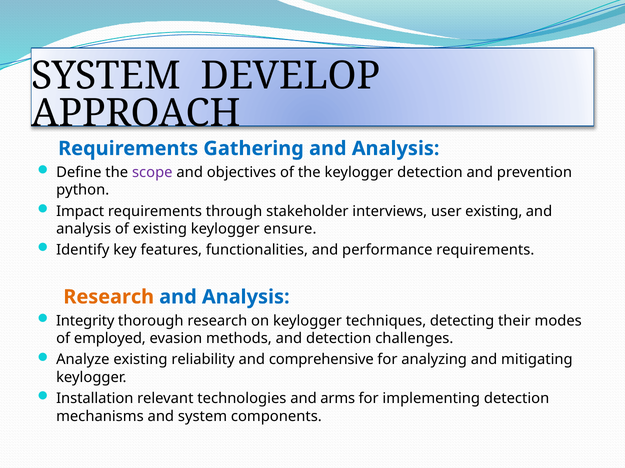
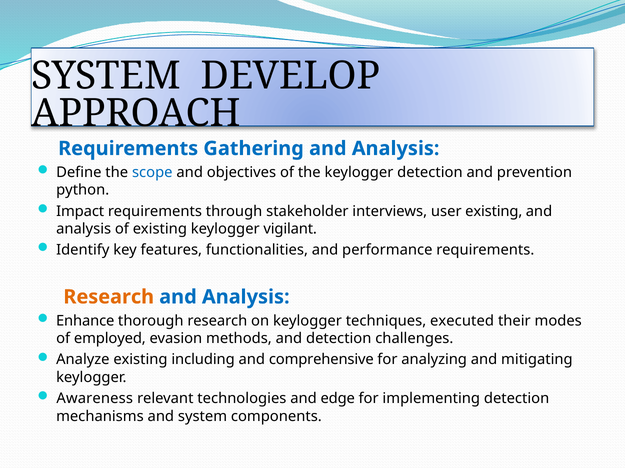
scope colour: purple -> blue
ensure: ensure -> vigilant
Integrity: Integrity -> Enhance
detecting: detecting -> executed
reliability: reliability -> including
Installation: Installation -> Awareness
arms: arms -> edge
